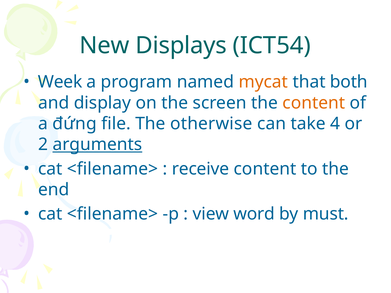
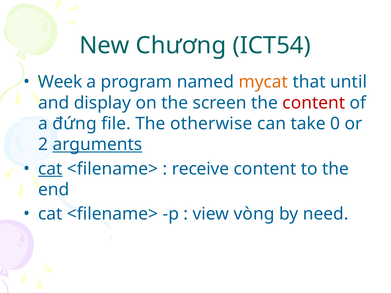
Displays: Displays -> Chương
both: both -> until
content at (314, 103) colour: orange -> red
4: 4 -> 0
cat at (50, 169) underline: none -> present
word: word -> vòng
must: must -> need
